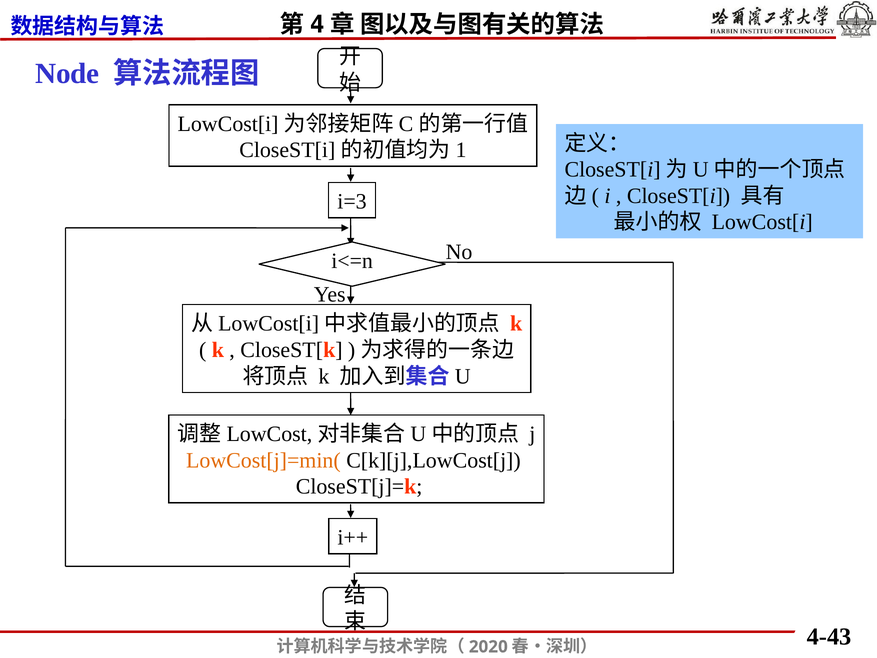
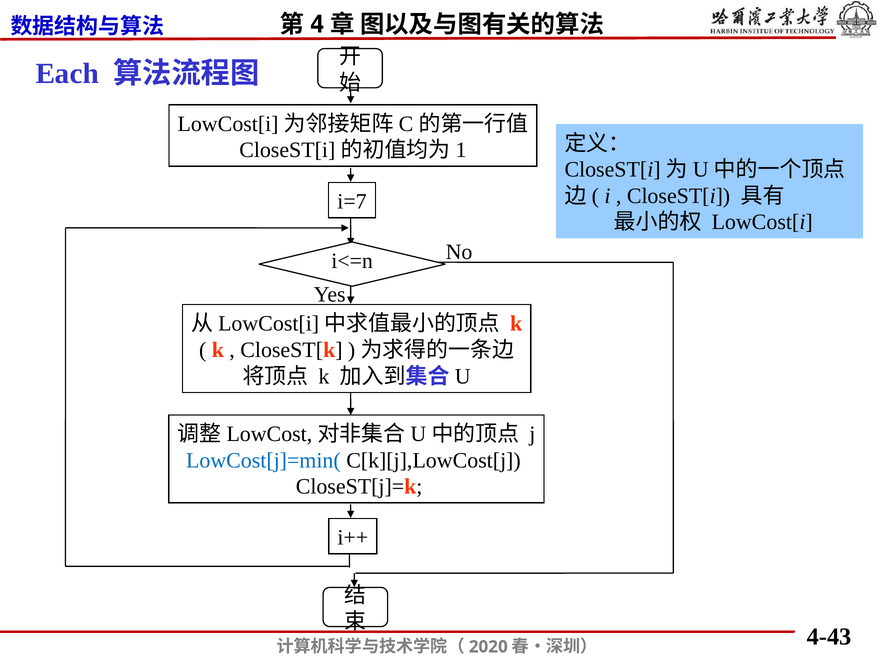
Node: Node -> Each
i=3: i=3 -> i=7
LowCost[j]=min( colour: orange -> blue
